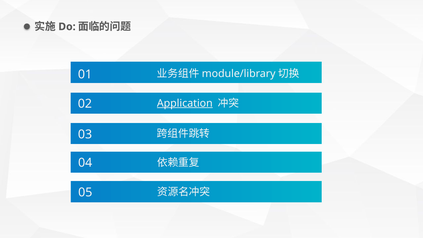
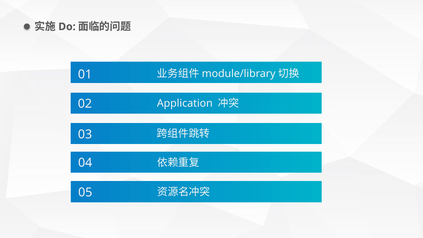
Application underline: present -> none
